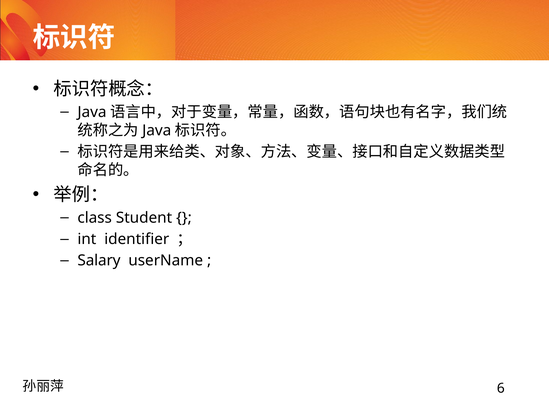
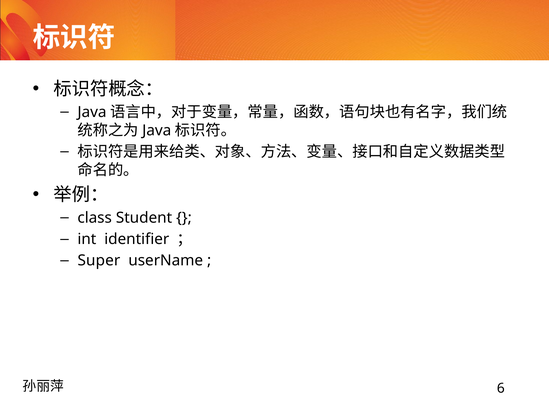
Salary: Salary -> Super
